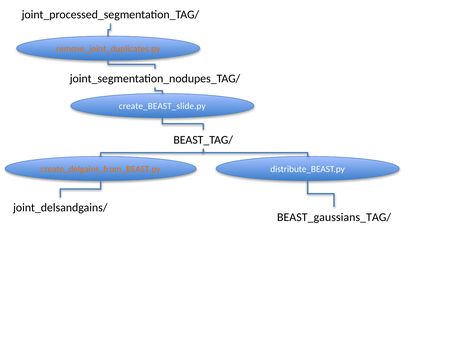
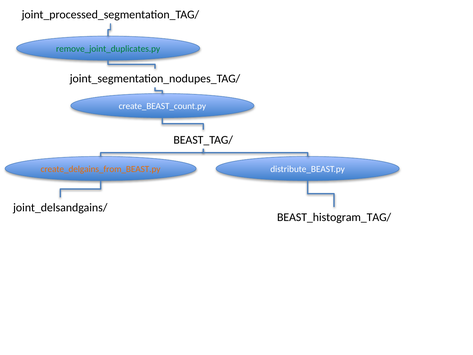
remove_joint_duplicates.py colour: orange -> green
create_BEAST_slide.py: create_BEAST_slide.py -> create_BEAST_count.py
BEAST_gaussians_TAG/: BEAST_gaussians_TAG/ -> BEAST_histogram_TAG/
